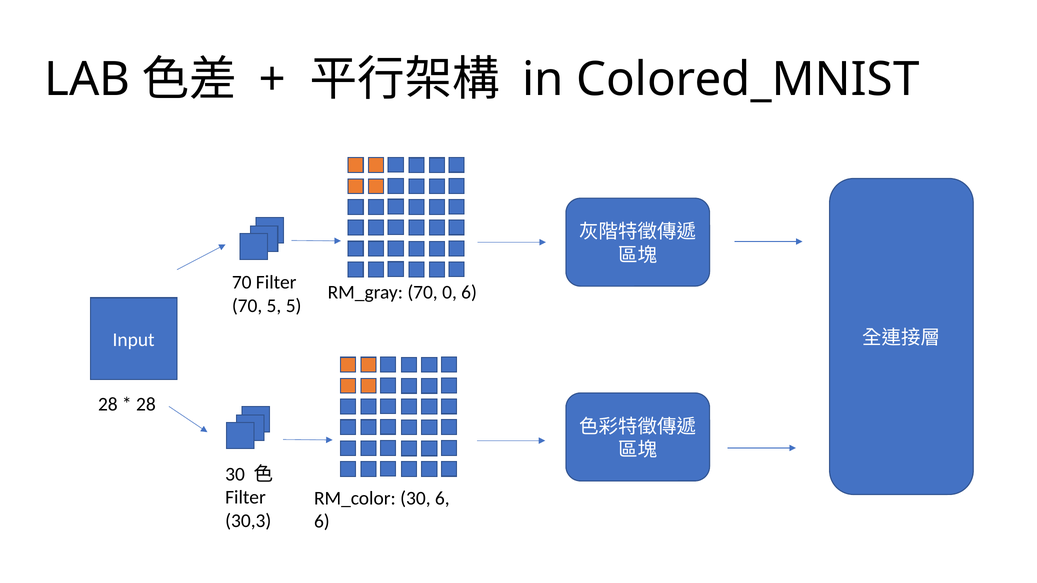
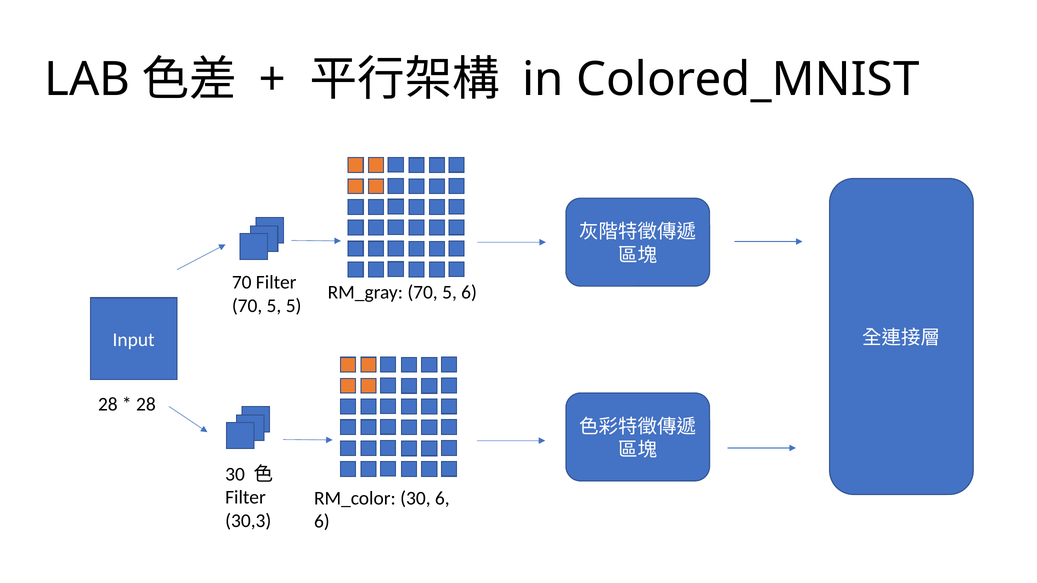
RM_gray 70 0: 0 -> 5
